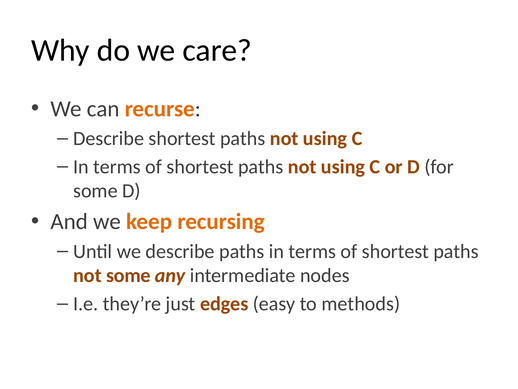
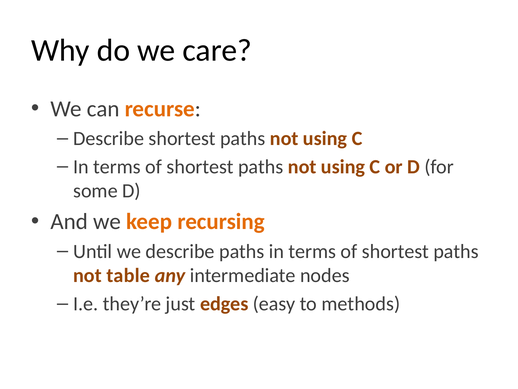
not some: some -> table
